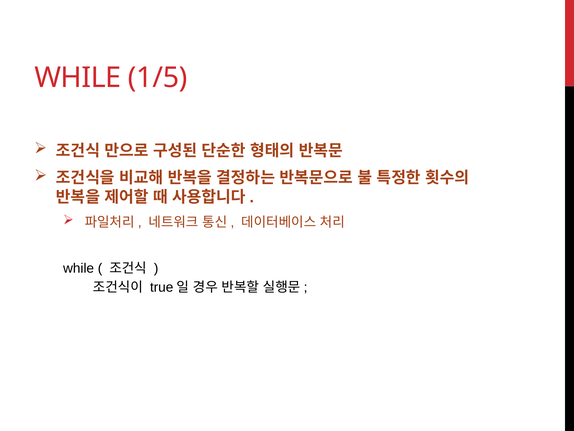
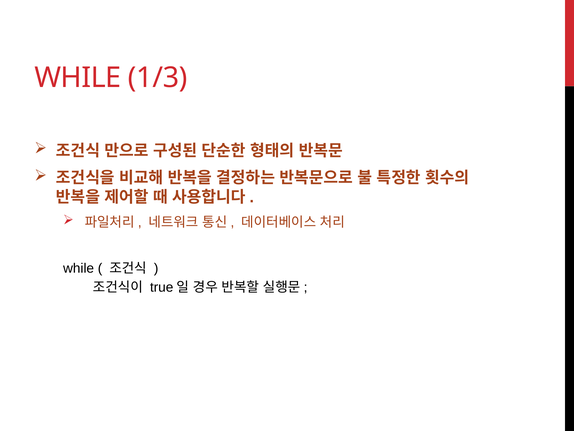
1/5: 1/5 -> 1/3
